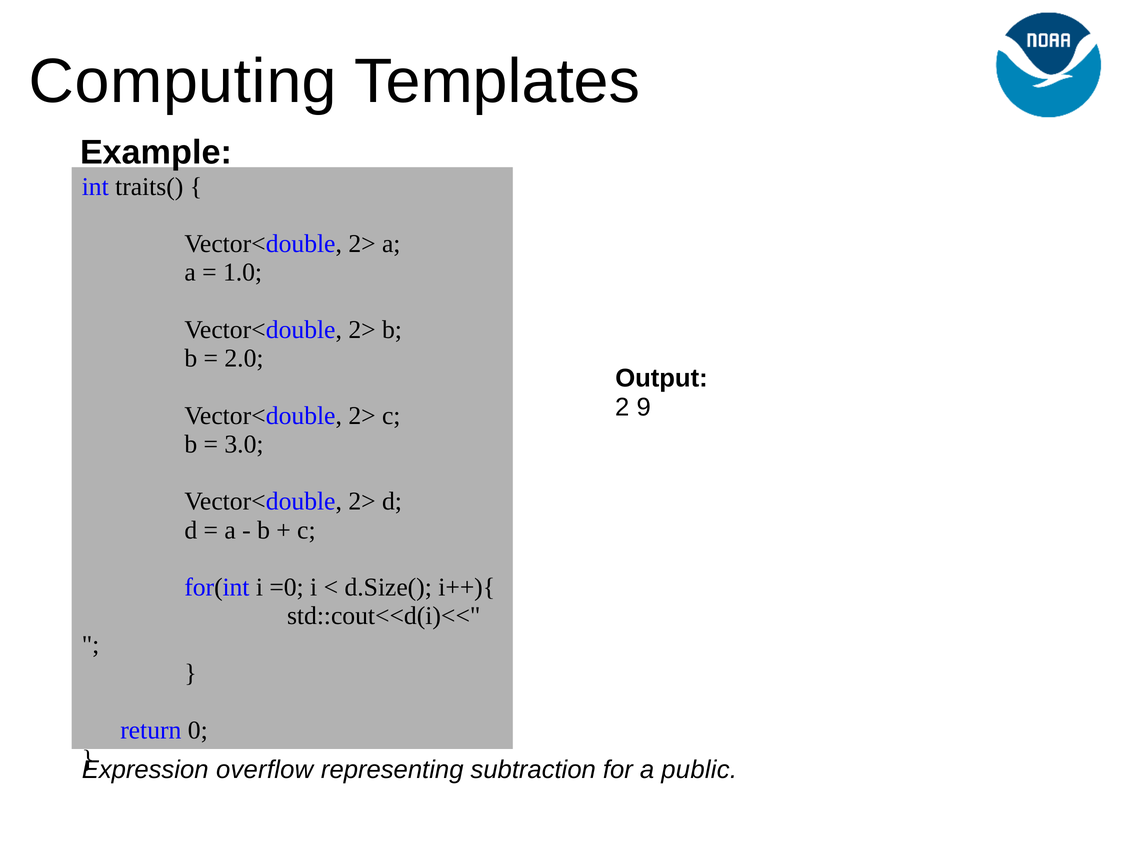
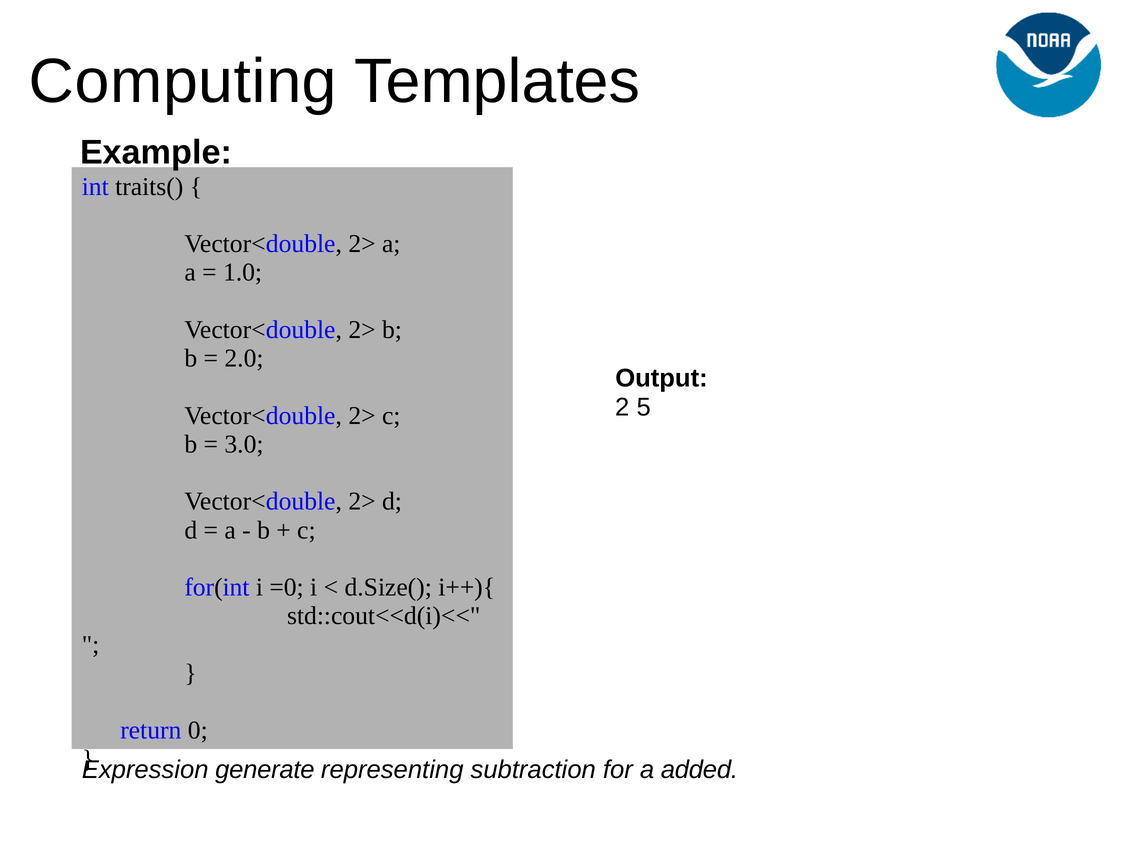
9: 9 -> 5
overflow: overflow -> generate
public: public -> added
